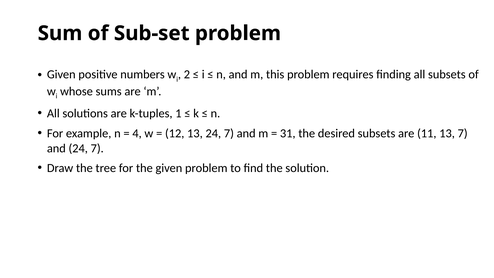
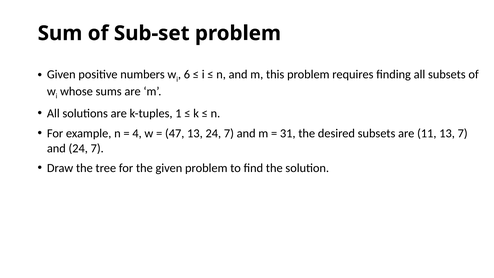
2: 2 -> 6
12: 12 -> 47
